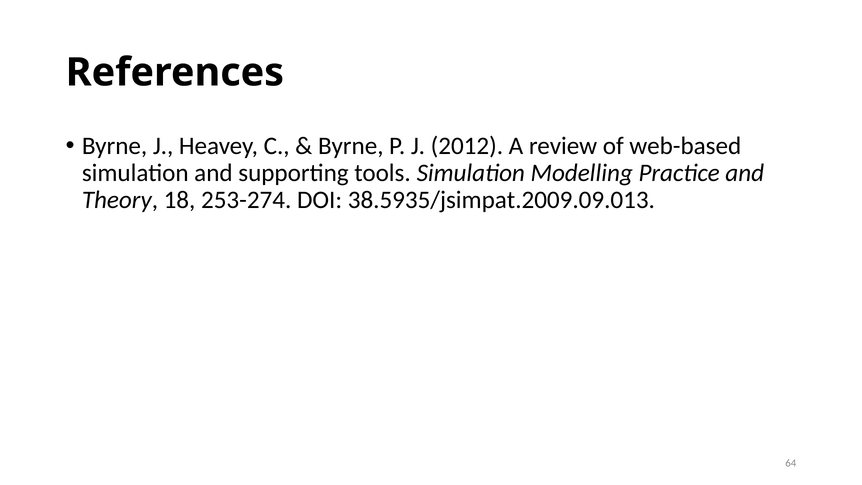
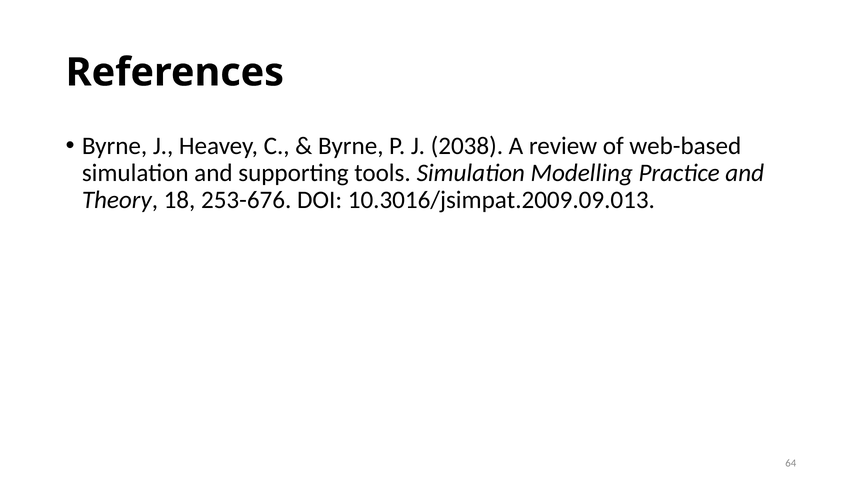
2012: 2012 -> 2038
253-274: 253-274 -> 253-676
38.5935/jsimpat.2009.09.013: 38.5935/jsimpat.2009.09.013 -> 10.3016/jsimpat.2009.09.013
